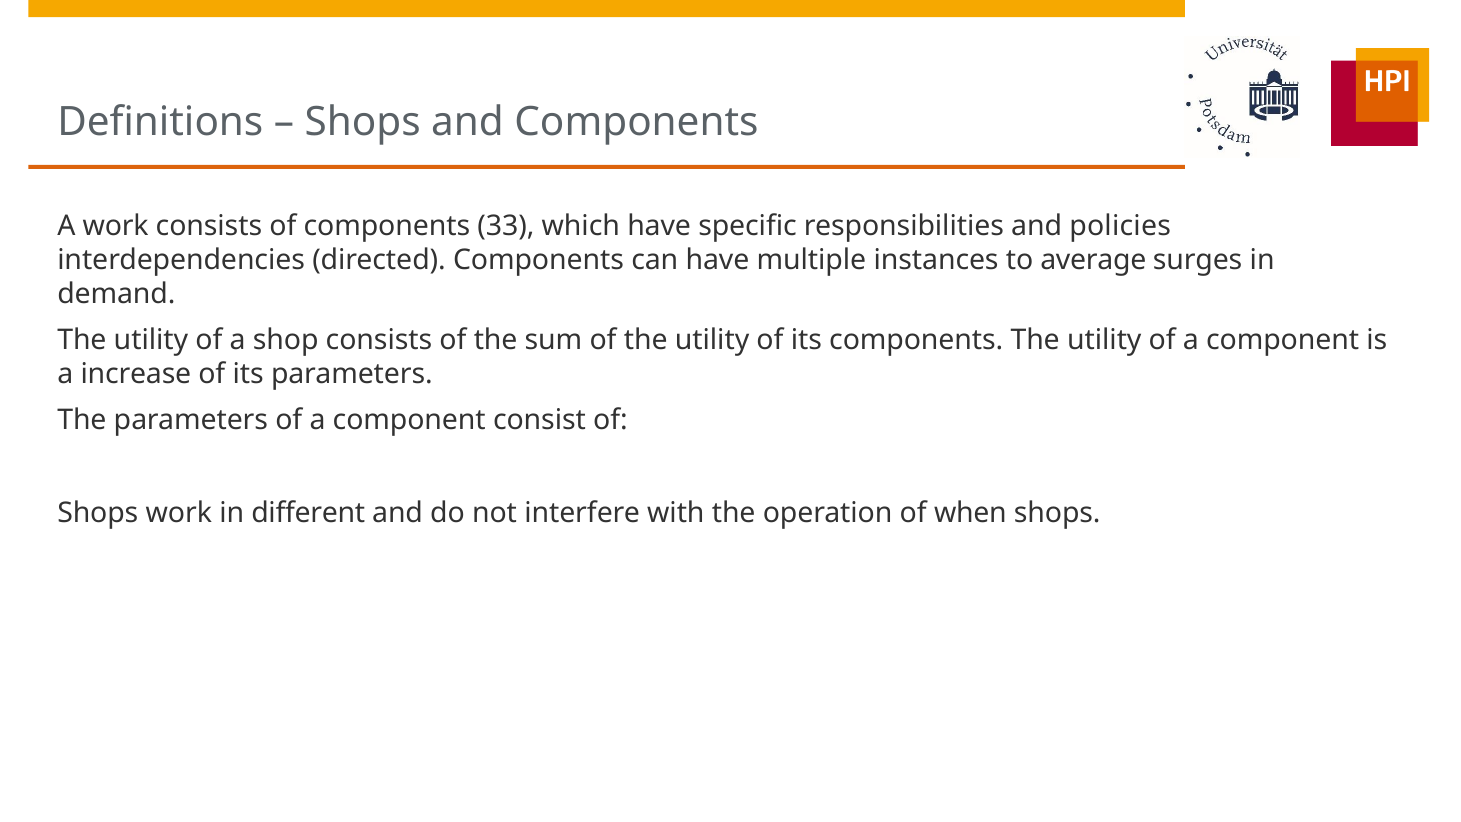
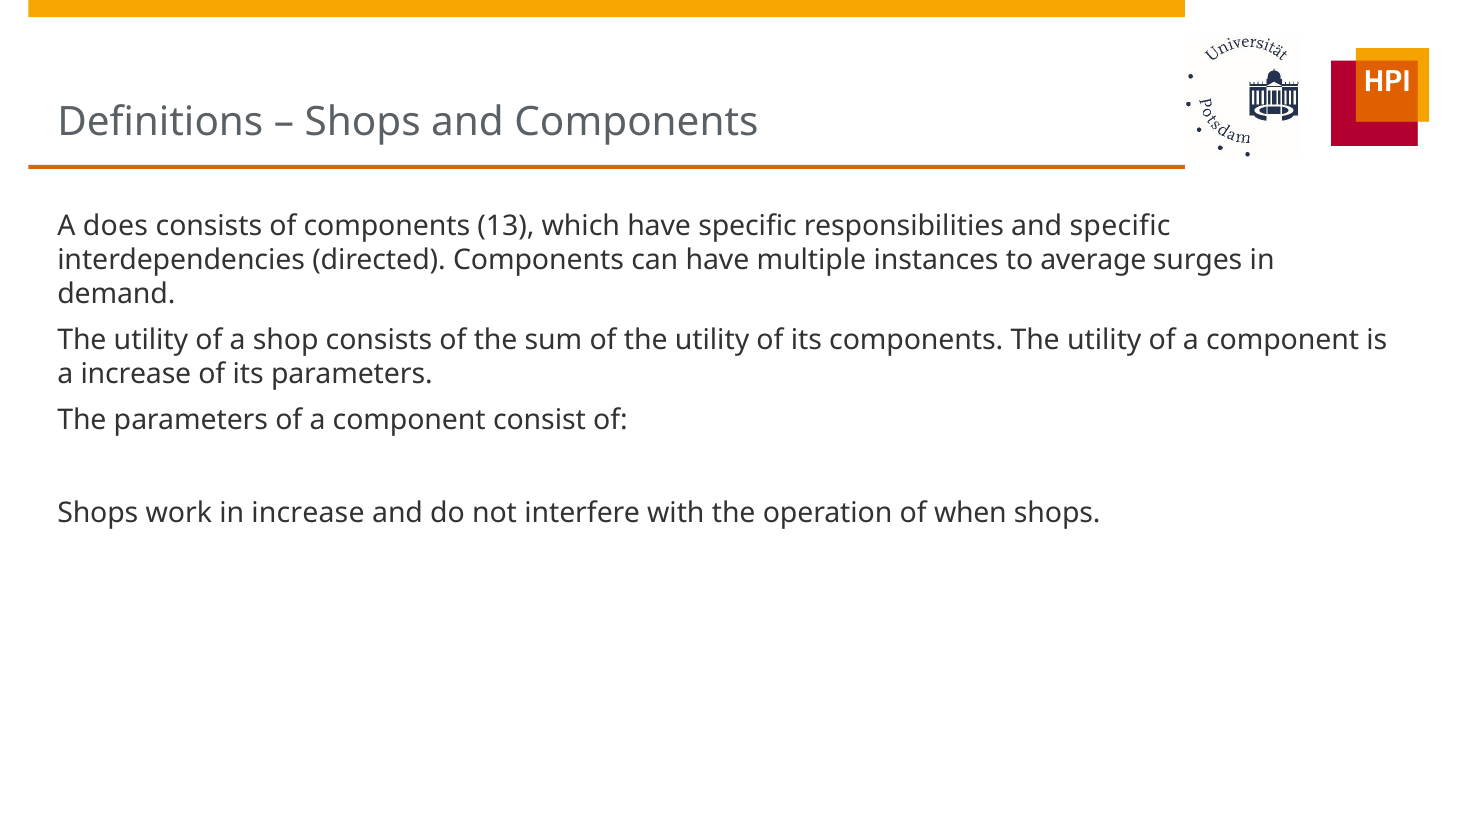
A work: work -> does
33: 33 -> 13
and policies: policies -> specific
in different: different -> increase
